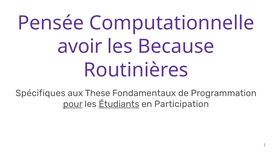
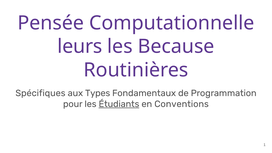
avoir: avoir -> leurs
These: These -> Types
pour underline: present -> none
Participation: Participation -> Conventions
